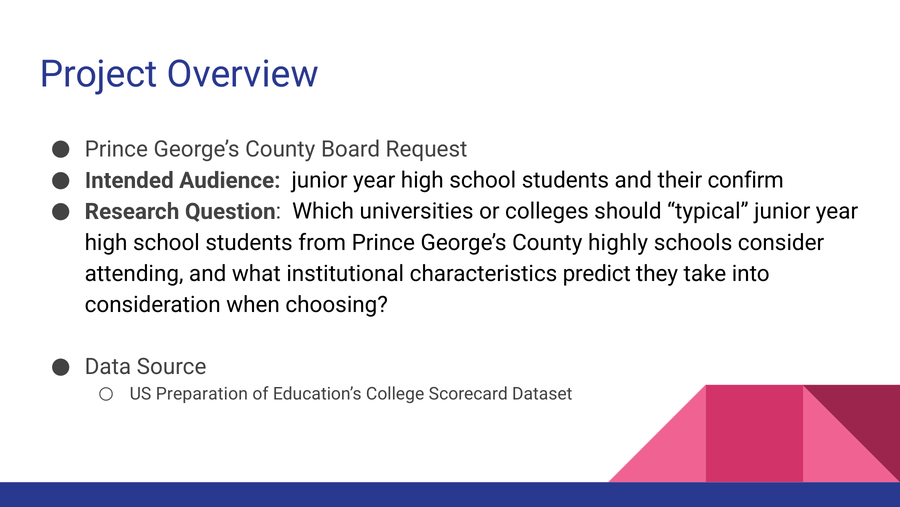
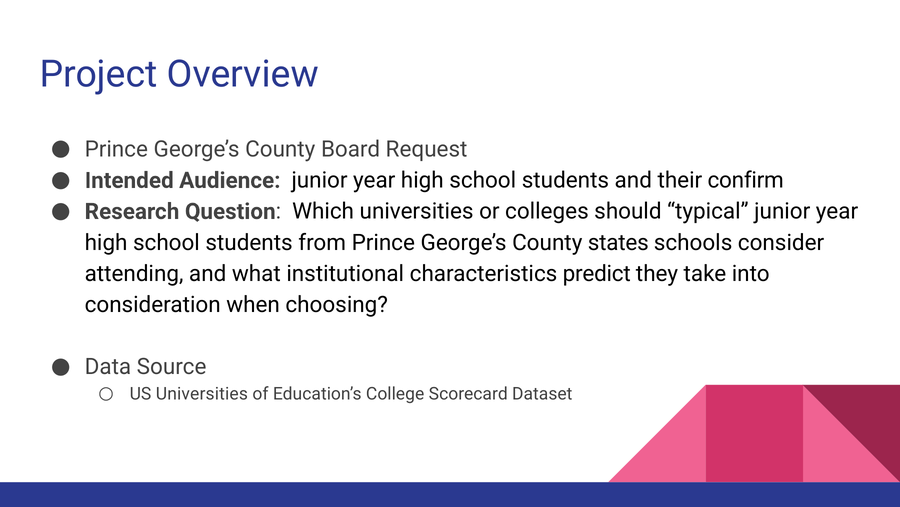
highly: highly -> states
US Preparation: Preparation -> Universities
